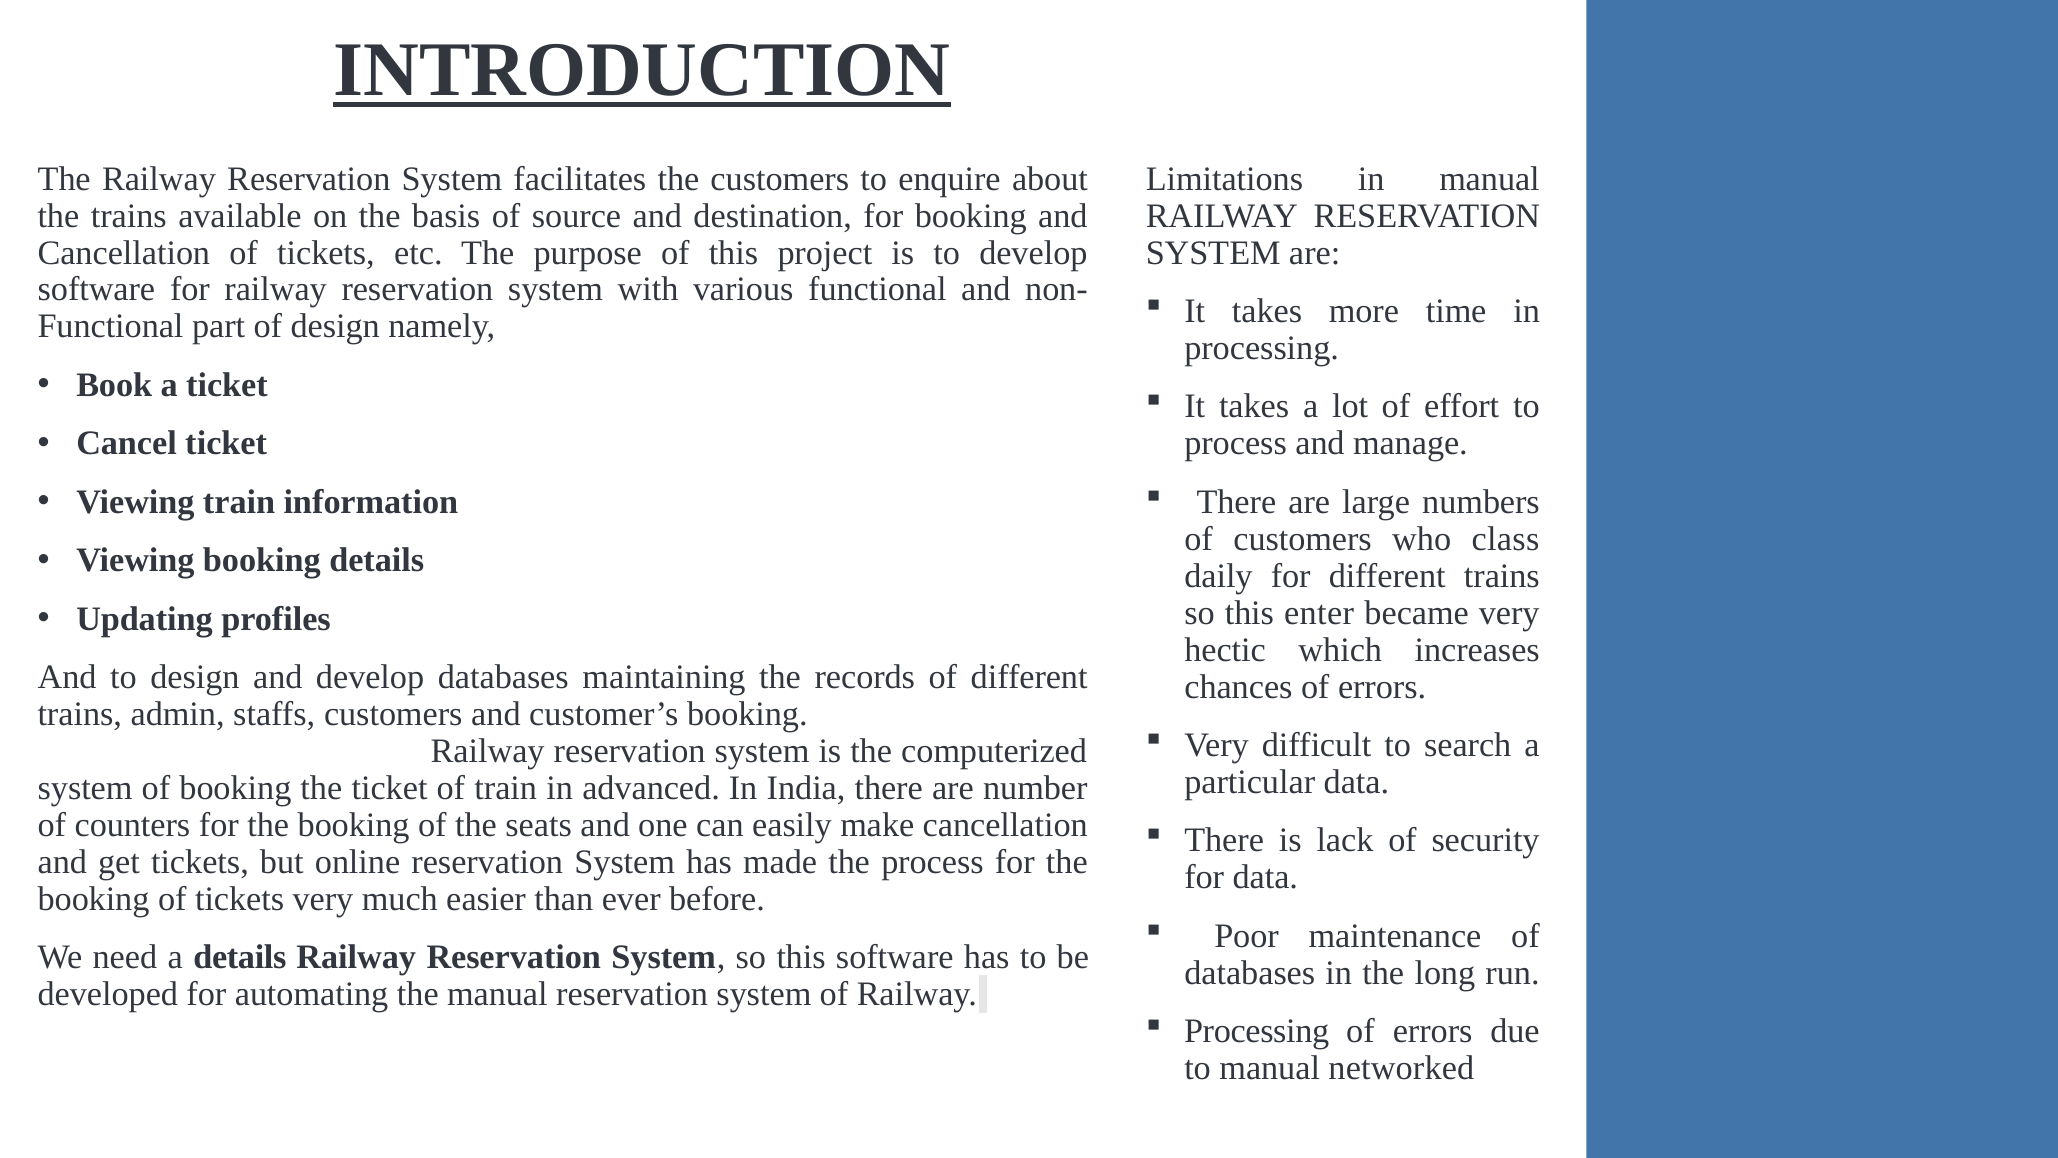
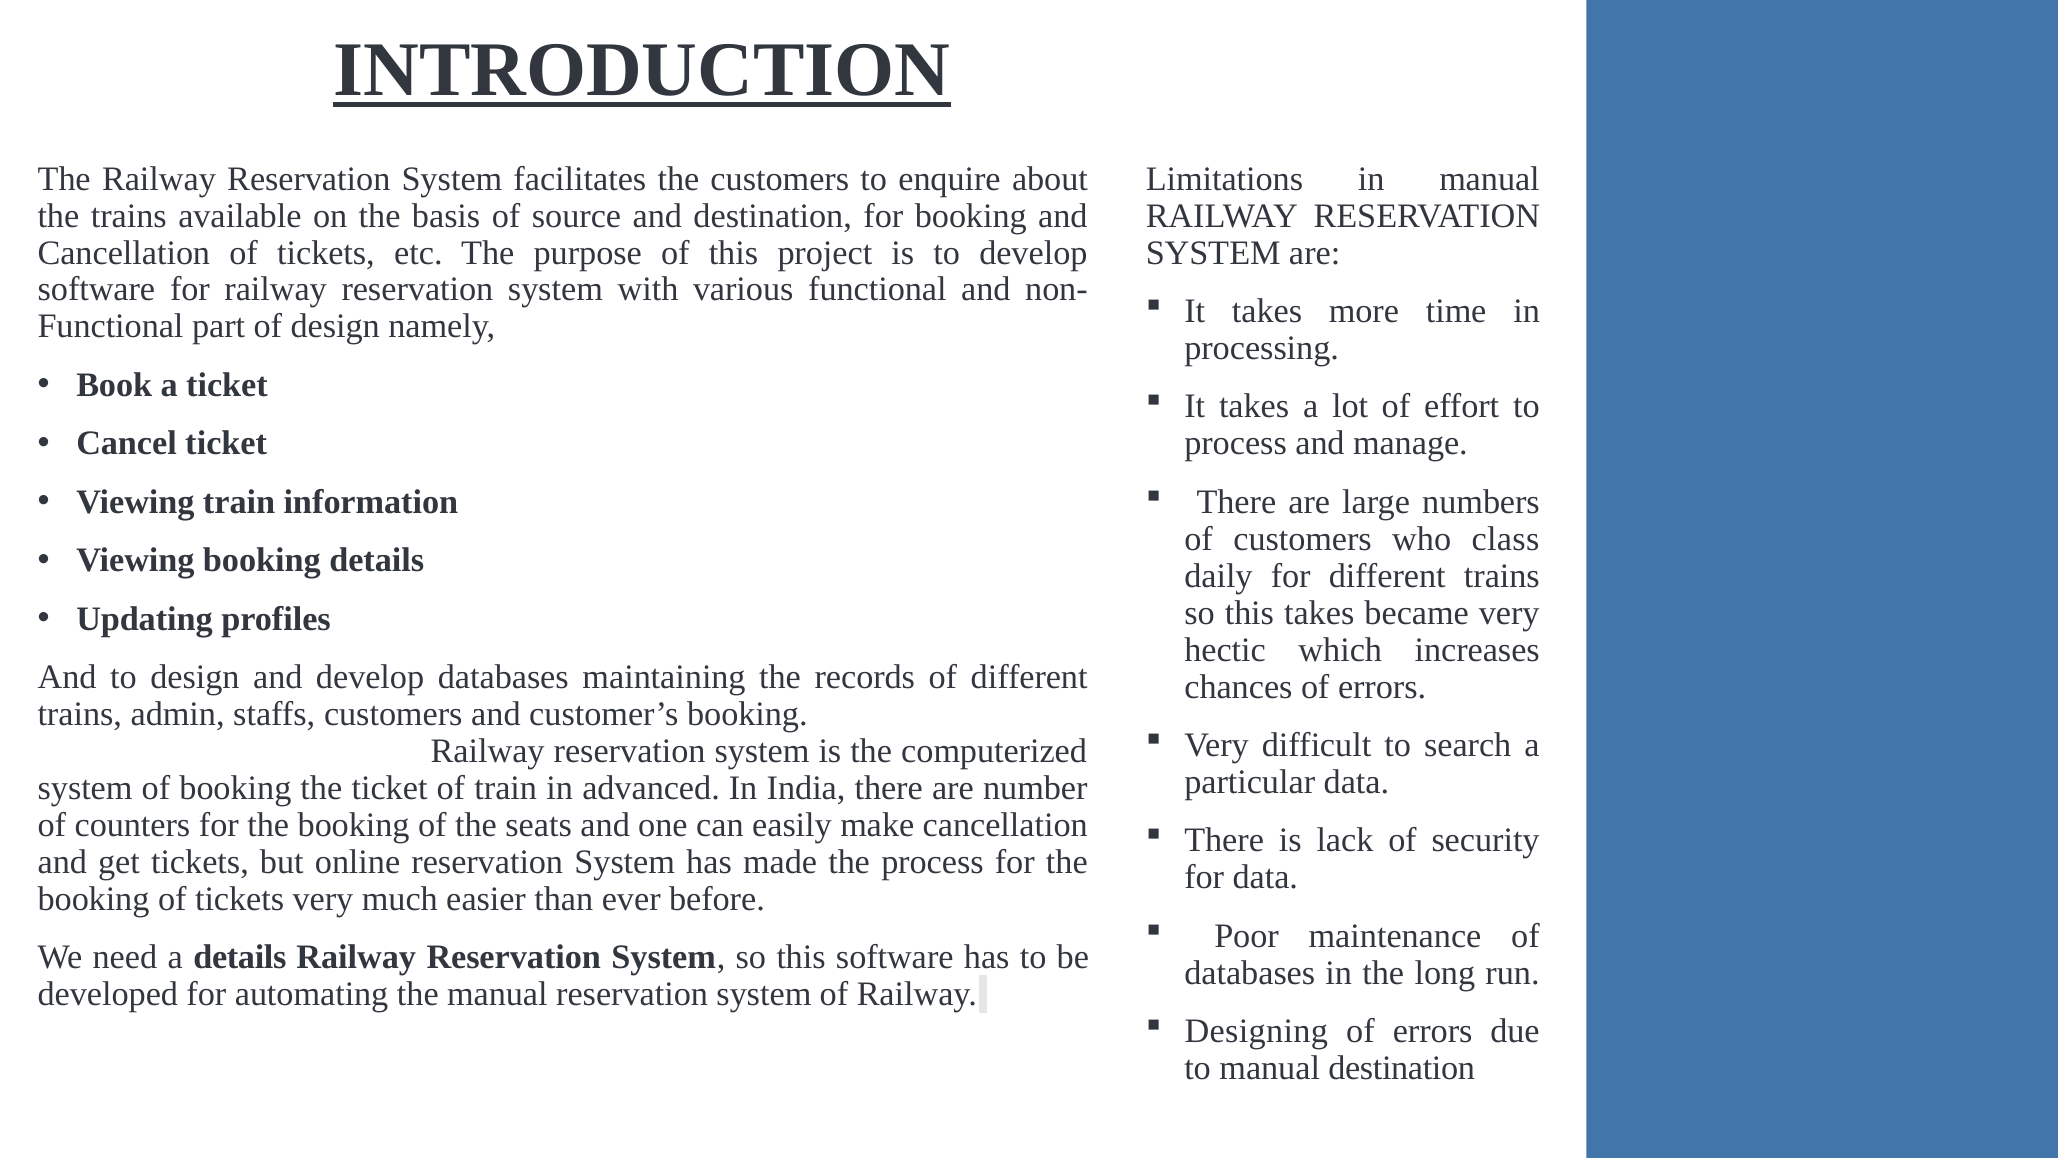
this enter: enter -> takes
Processing at (1257, 1031): Processing -> Designing
manual networked: networked -> destination
